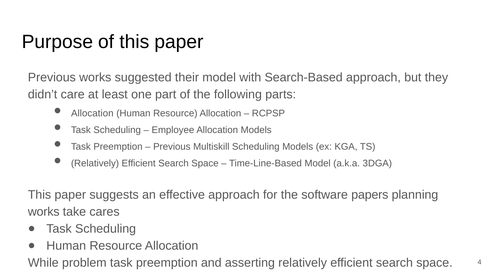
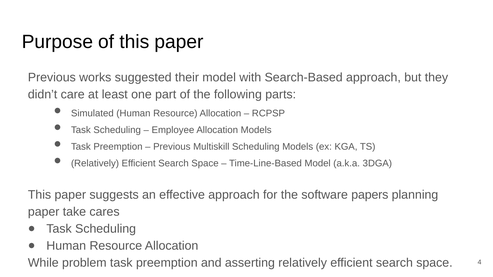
Allocation at (92, 113): Allocation -> Simulated
works at (44, 212): works -> paper
